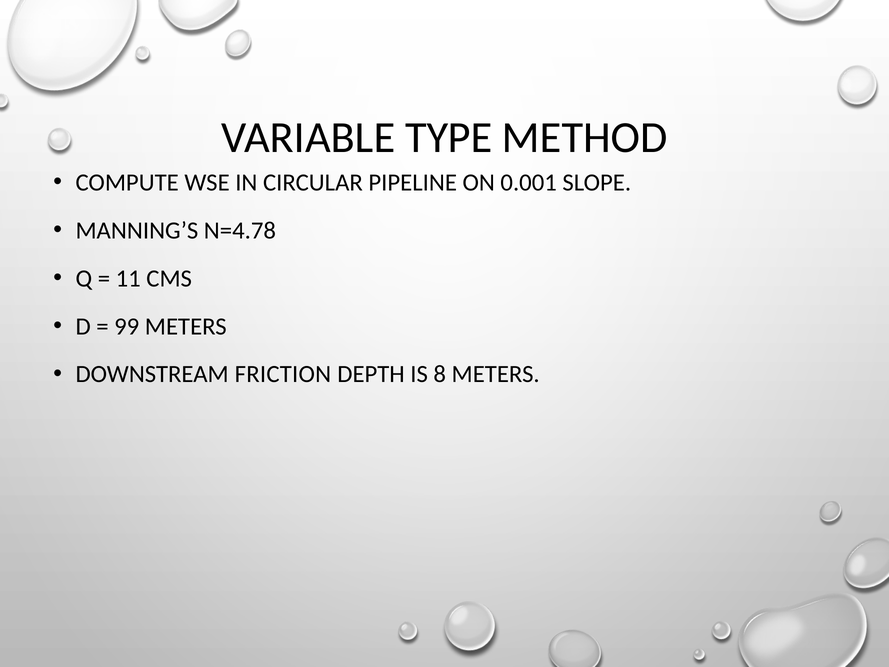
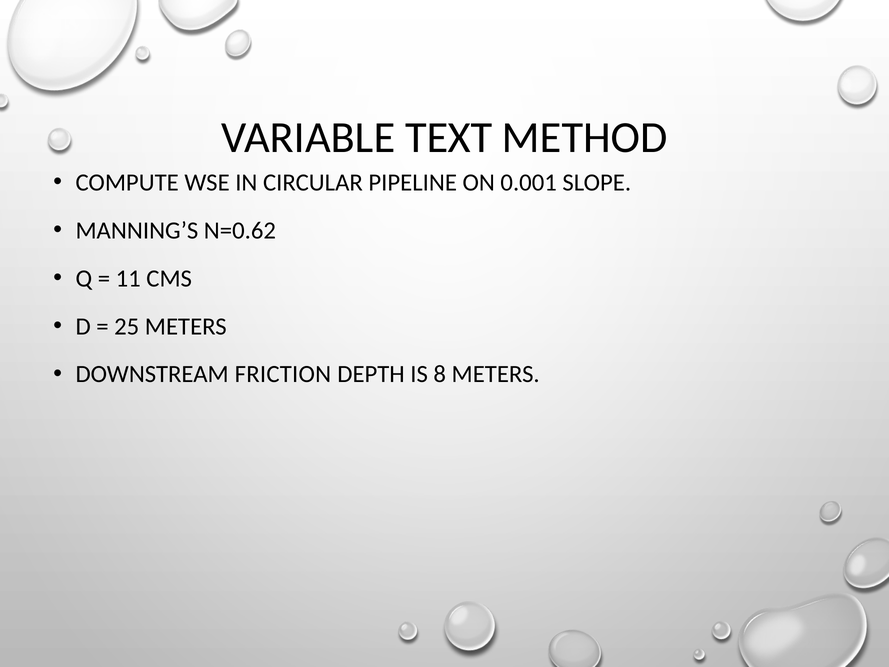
TYPE: TYPE -> TEXT
N=4.78: N=4.78 -> N=0.62
99: 99 -> 25
